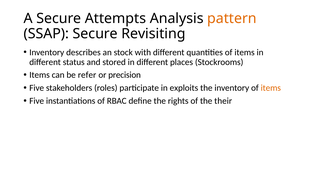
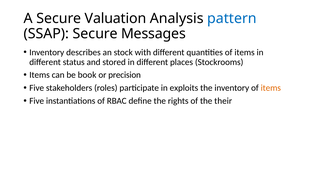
Attempts: Attempts -> Valuation
pattern colour: orange -> blue
Revisiting: Revisiting -> Messages
refer: refer -> book
